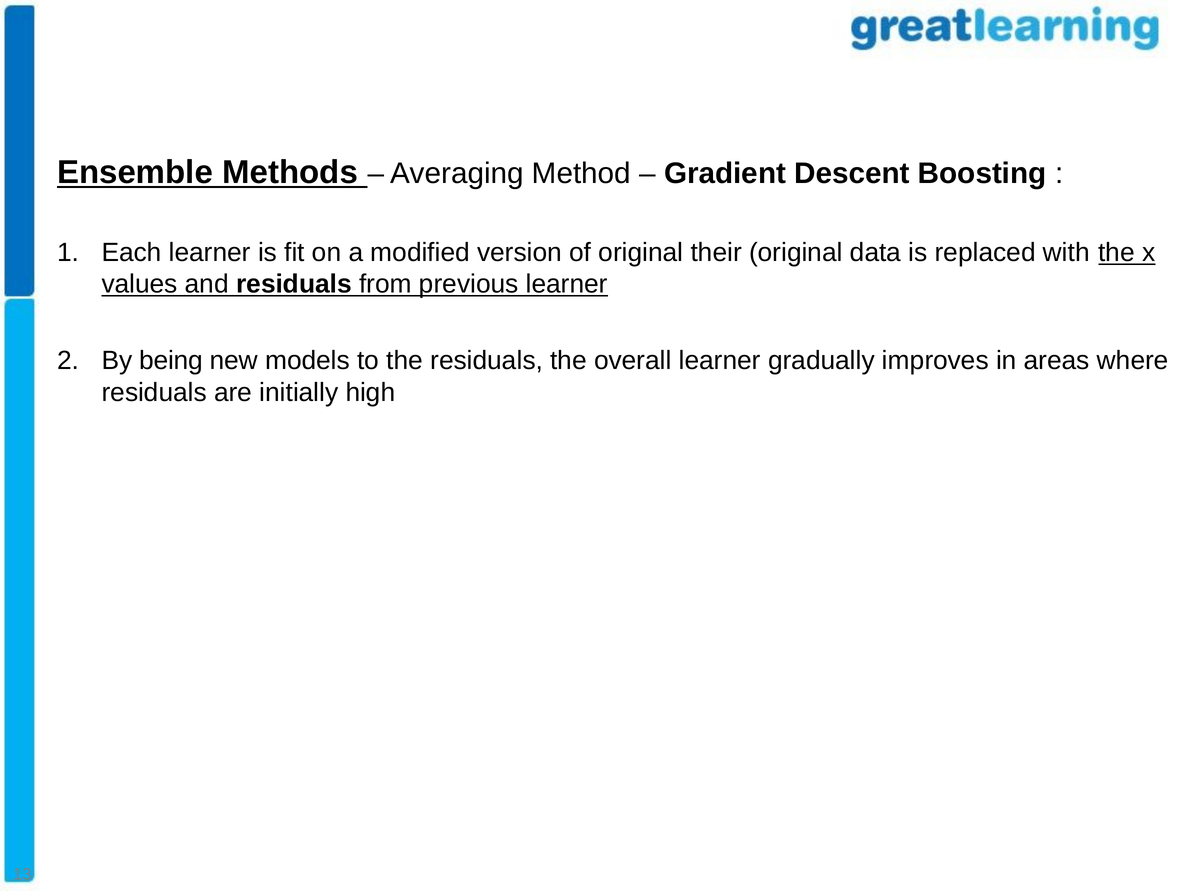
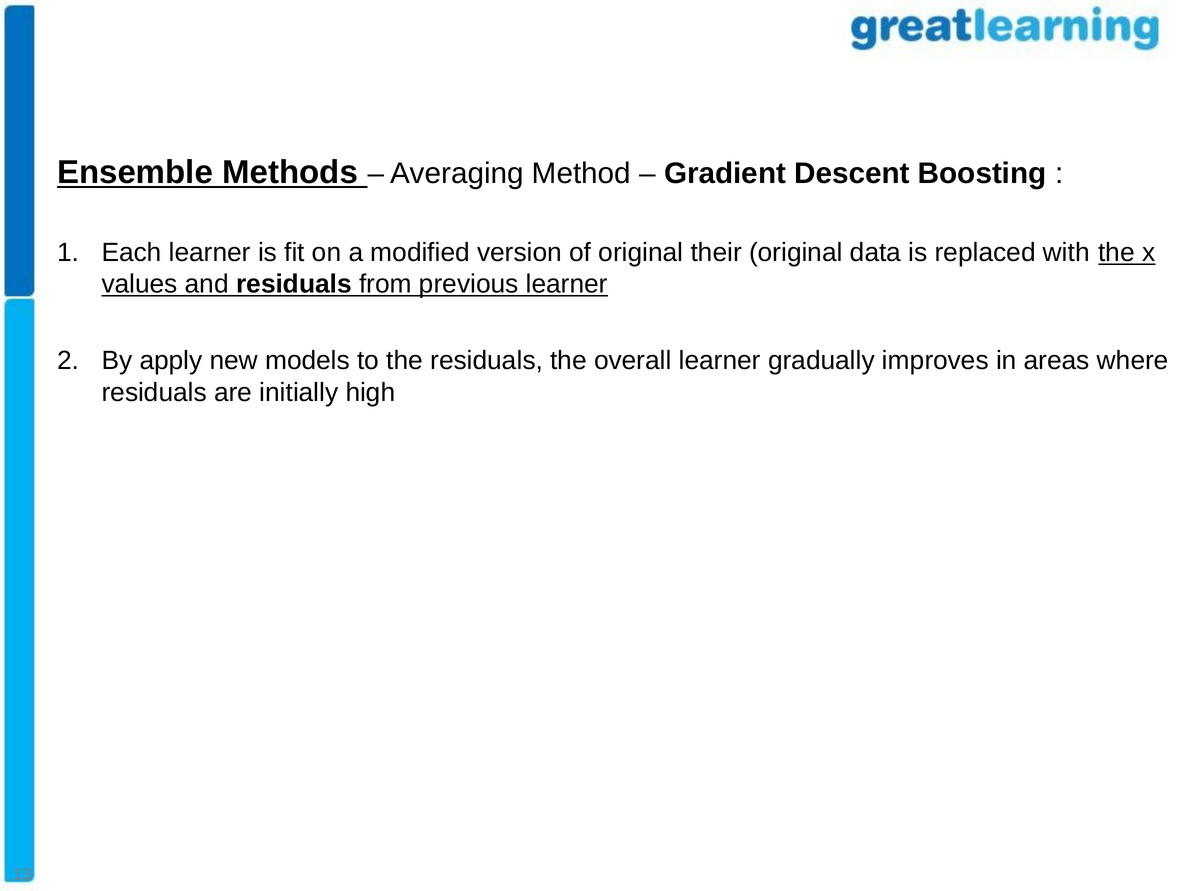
being: being -> apply
